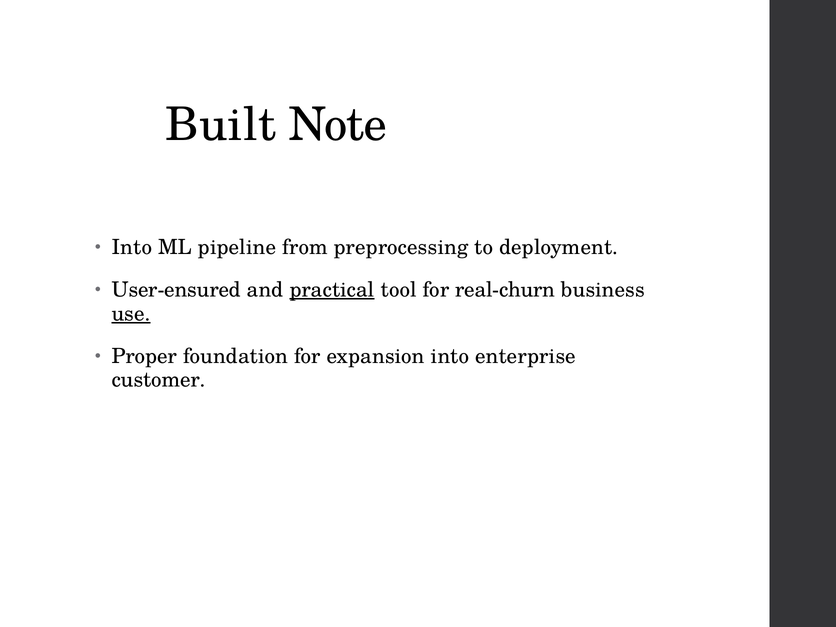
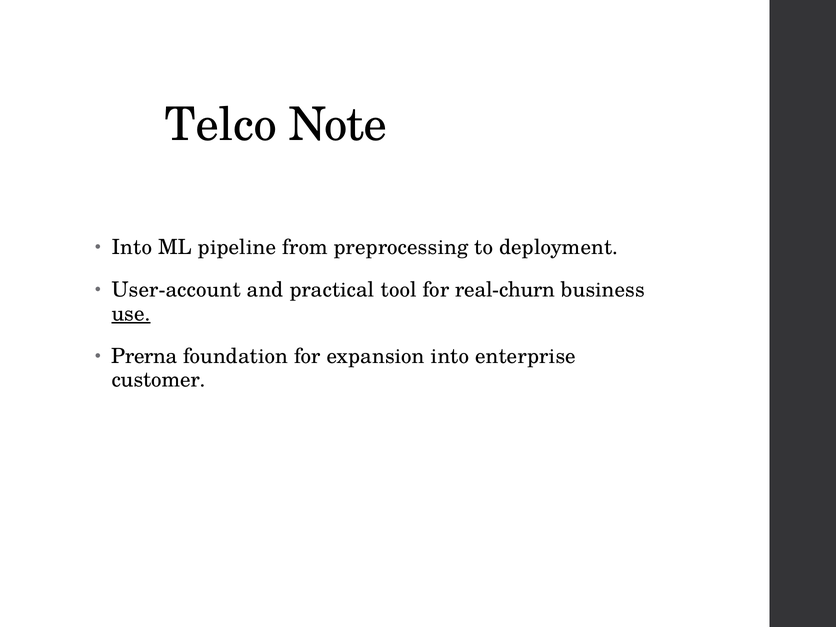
Built: Built -> Telco
User-ensured: User-ensured -> User-account
practical underline: present -> none
Proper: Proper -> Prerna
